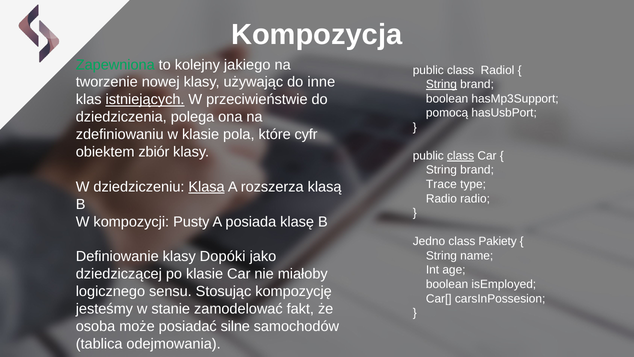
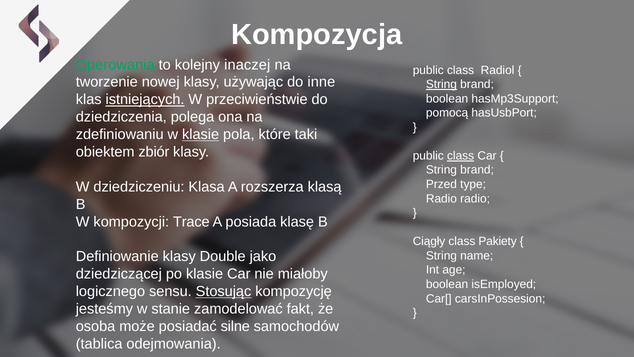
Zapewniona: Zapewniona -> Operowania
jakiego: jakiego -> inaczej
klasie at (201, 134) underline: none -> present
cyfr: cyfr -> taki
Trace: Trace -> Przed
Klasa underline: present -> none
Pusty: Pusty -> Trace
Jedno: Jedno -> Ciągły
Dopóki: Dopóki -> Double
Stosując underline: none -> present
